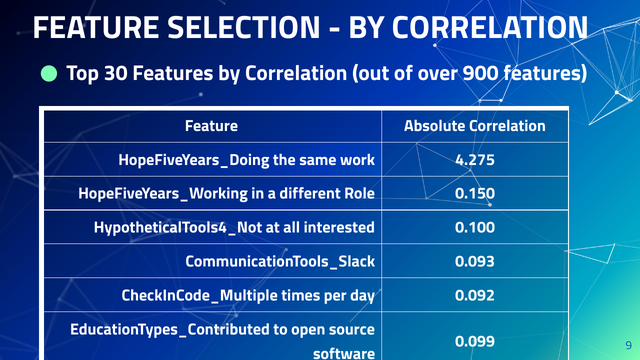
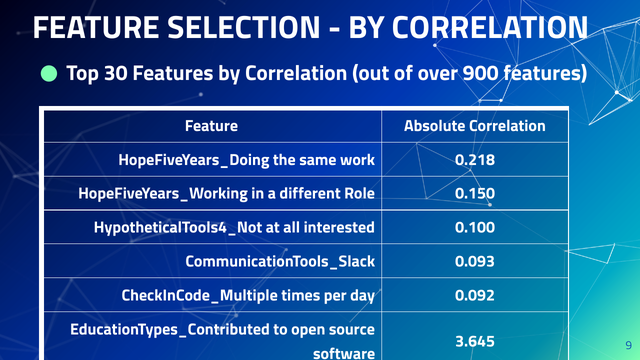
4.275: 4.275 -> 0.218
0.099: 0.099 -> 3.645
